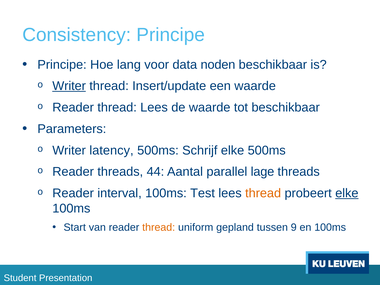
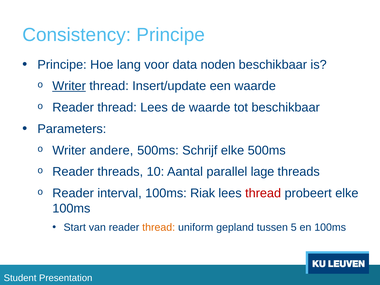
latency: latency -> andere
44: 44 -> 10
Test: Test -> Riak
thread at (263, 193) colour: orange -> red
elke at (347, 193) underline: present -> none
9: 9 -> 5
